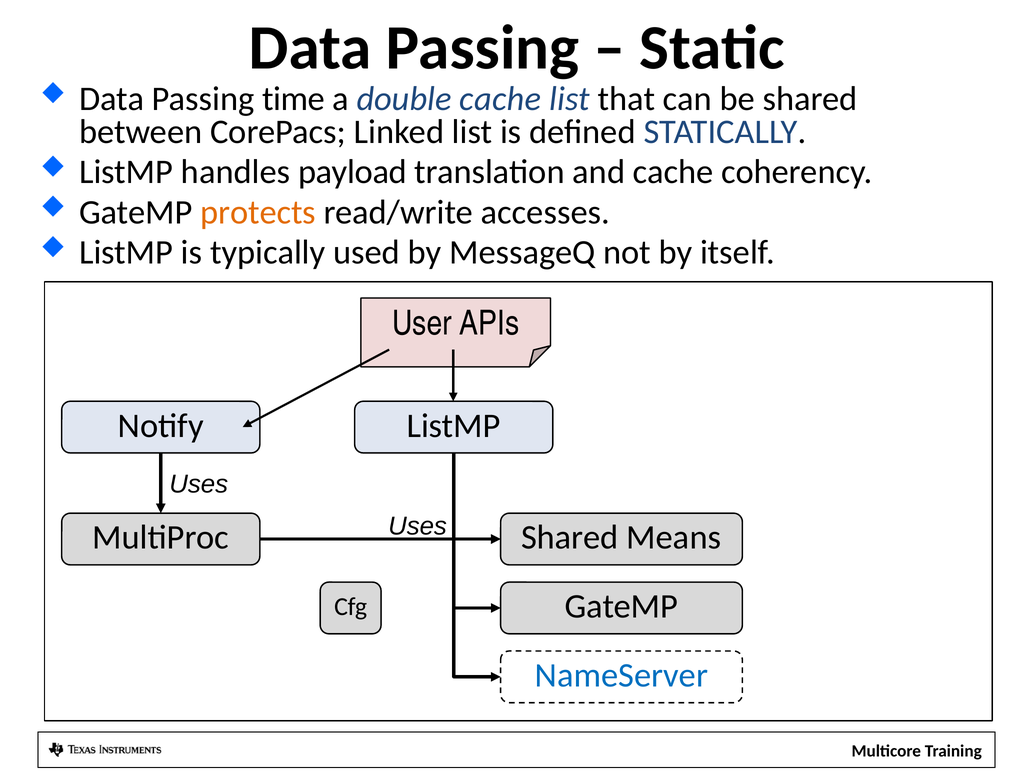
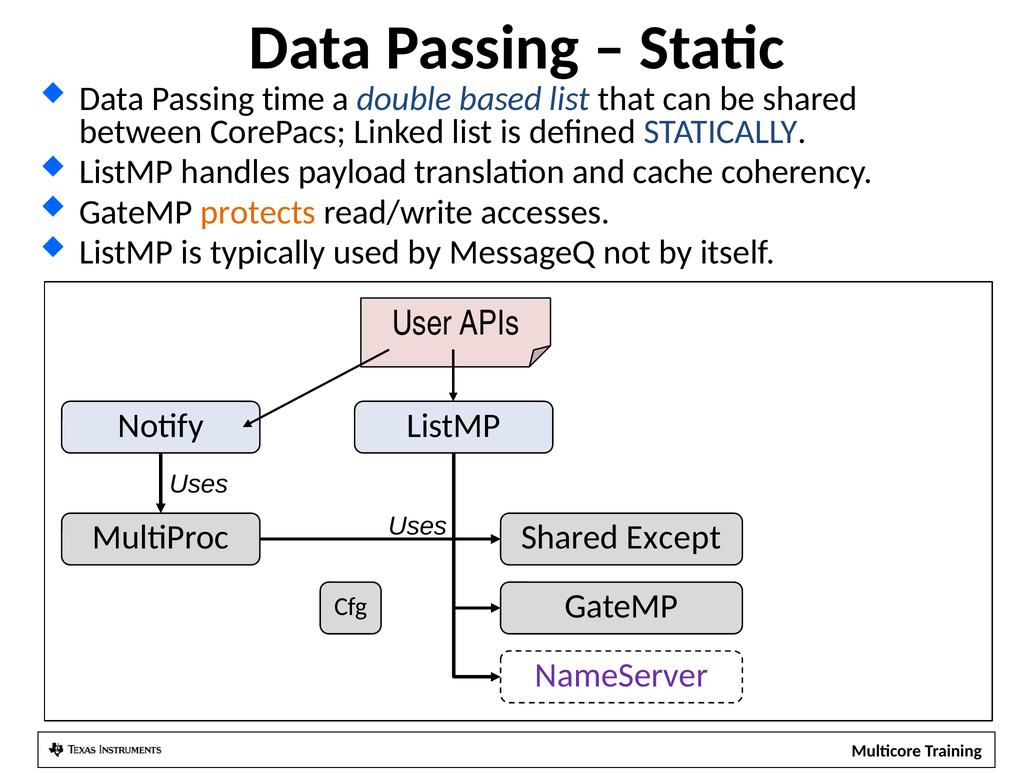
double cache: cache -> based
Means: Means -> Except
NameServer colour: blue -> purple
